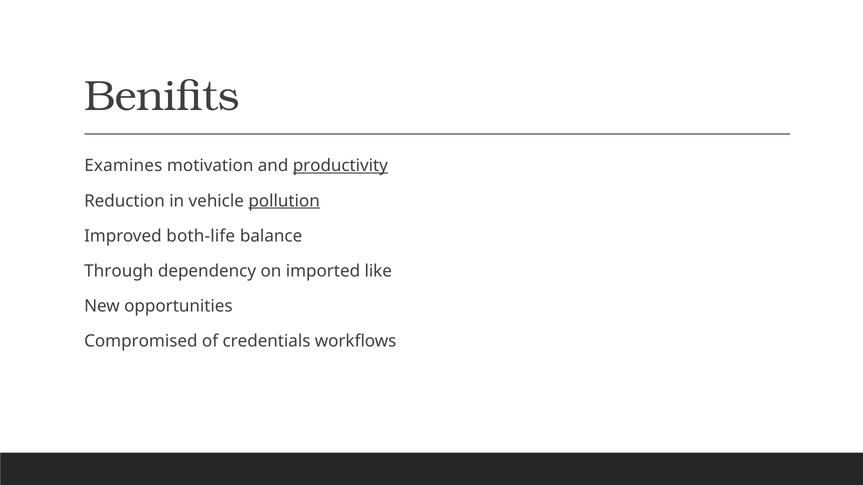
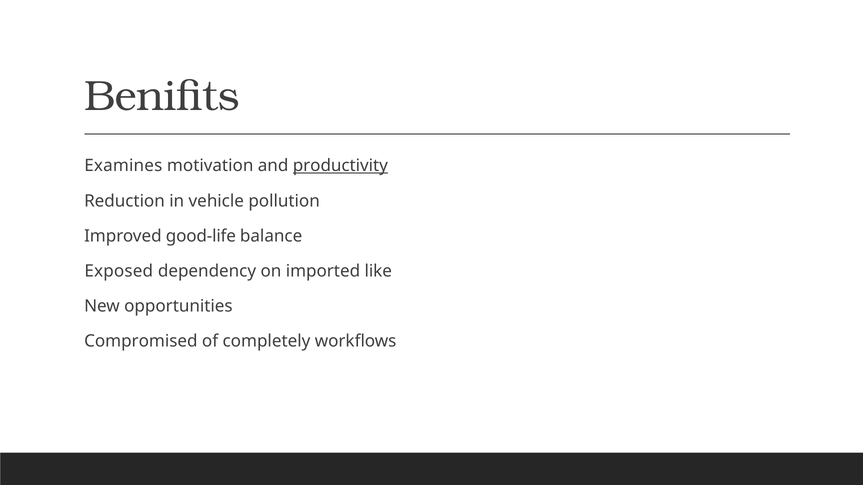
pollution underline: present -> none
both-life: both-life -> good-life
Through: Through -> Exposed
credentials: credentials -> completely
